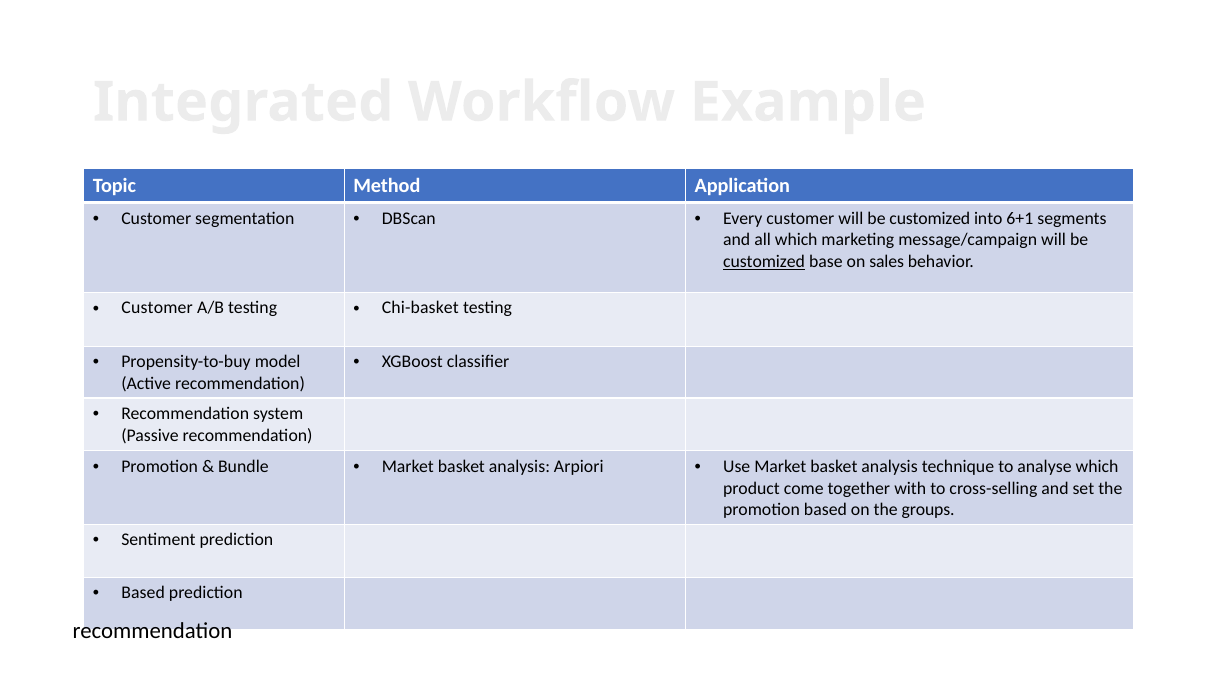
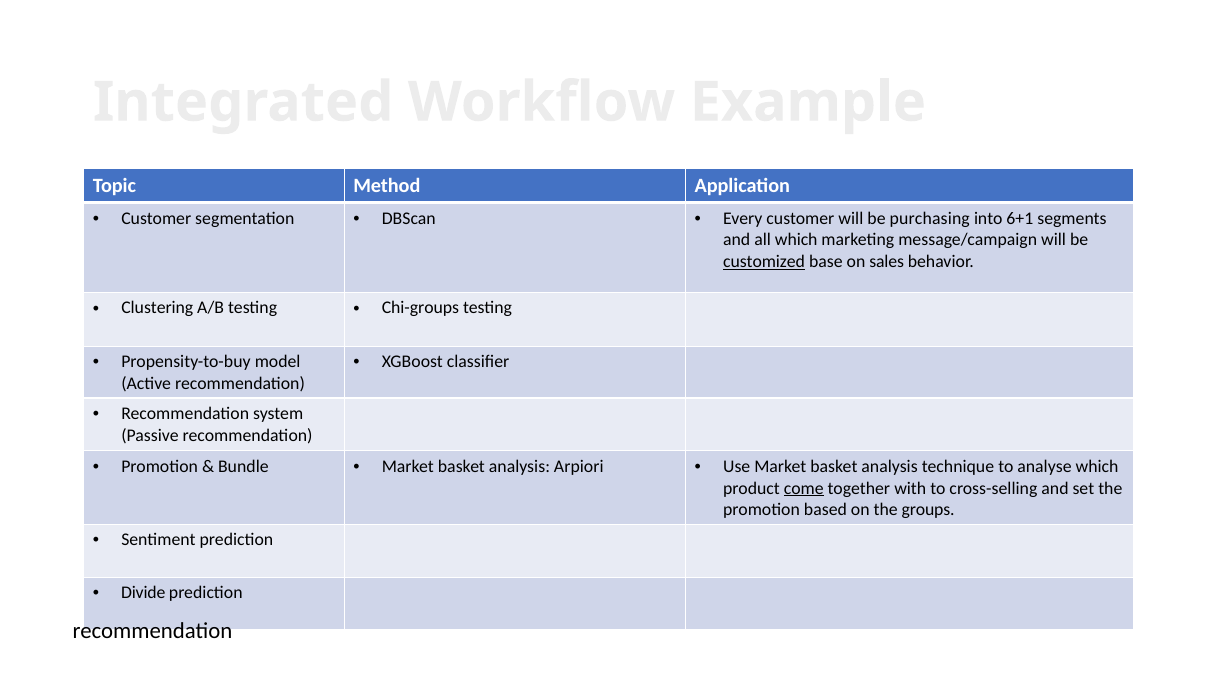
customer will be customized: customized -> purchasing
Customer at (157, 308): Customer -> Clustering
Chi-basket: Chi-basket -> Chi-groups
come underline: none -> present
Based at (143, 592): Based -> Divide
